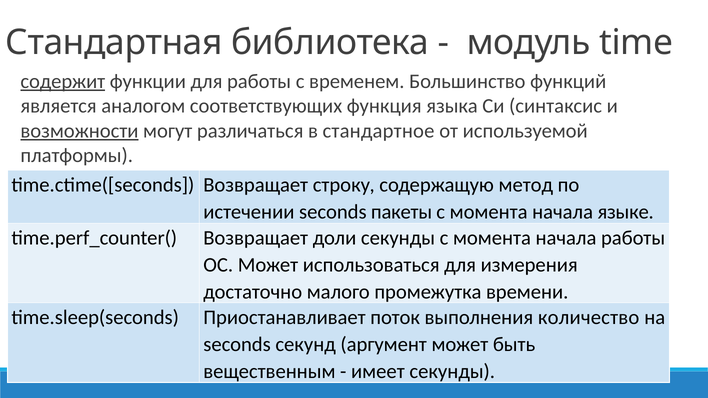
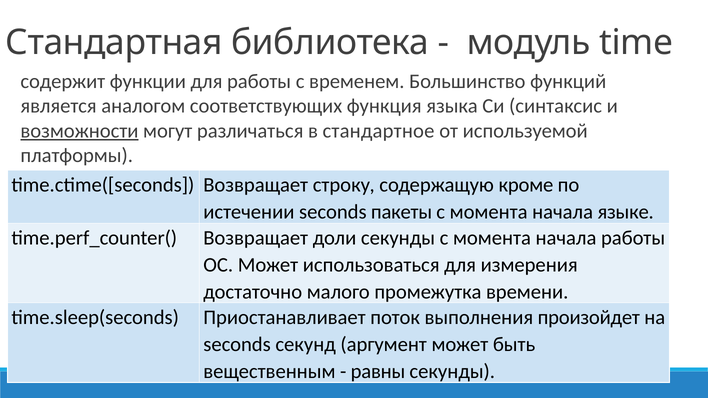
содержит underline: present -> none
метод: метод -> кроме
количество: количество -> произойдет
имеет: имеет -> равны
